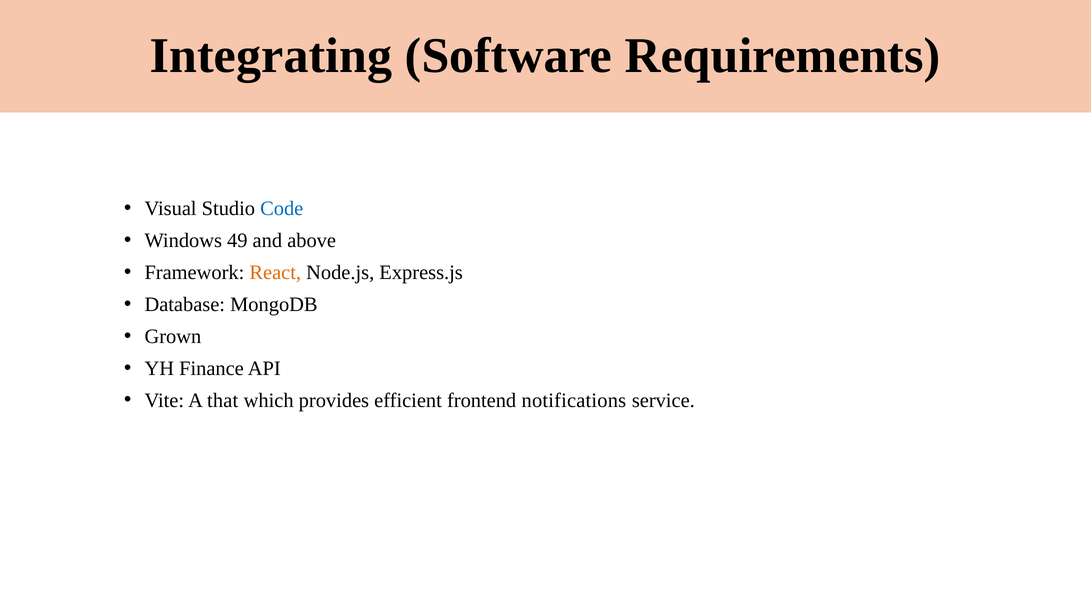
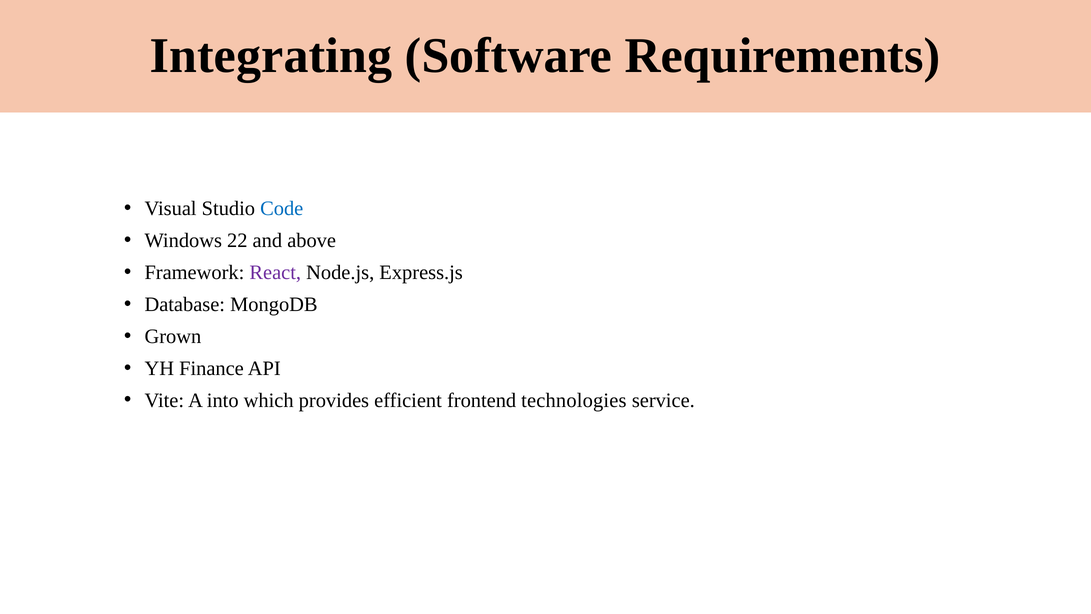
49: 49 -> 22
React colour: orange -> purple
that: that -> into
notifications: notifications -> technologies
